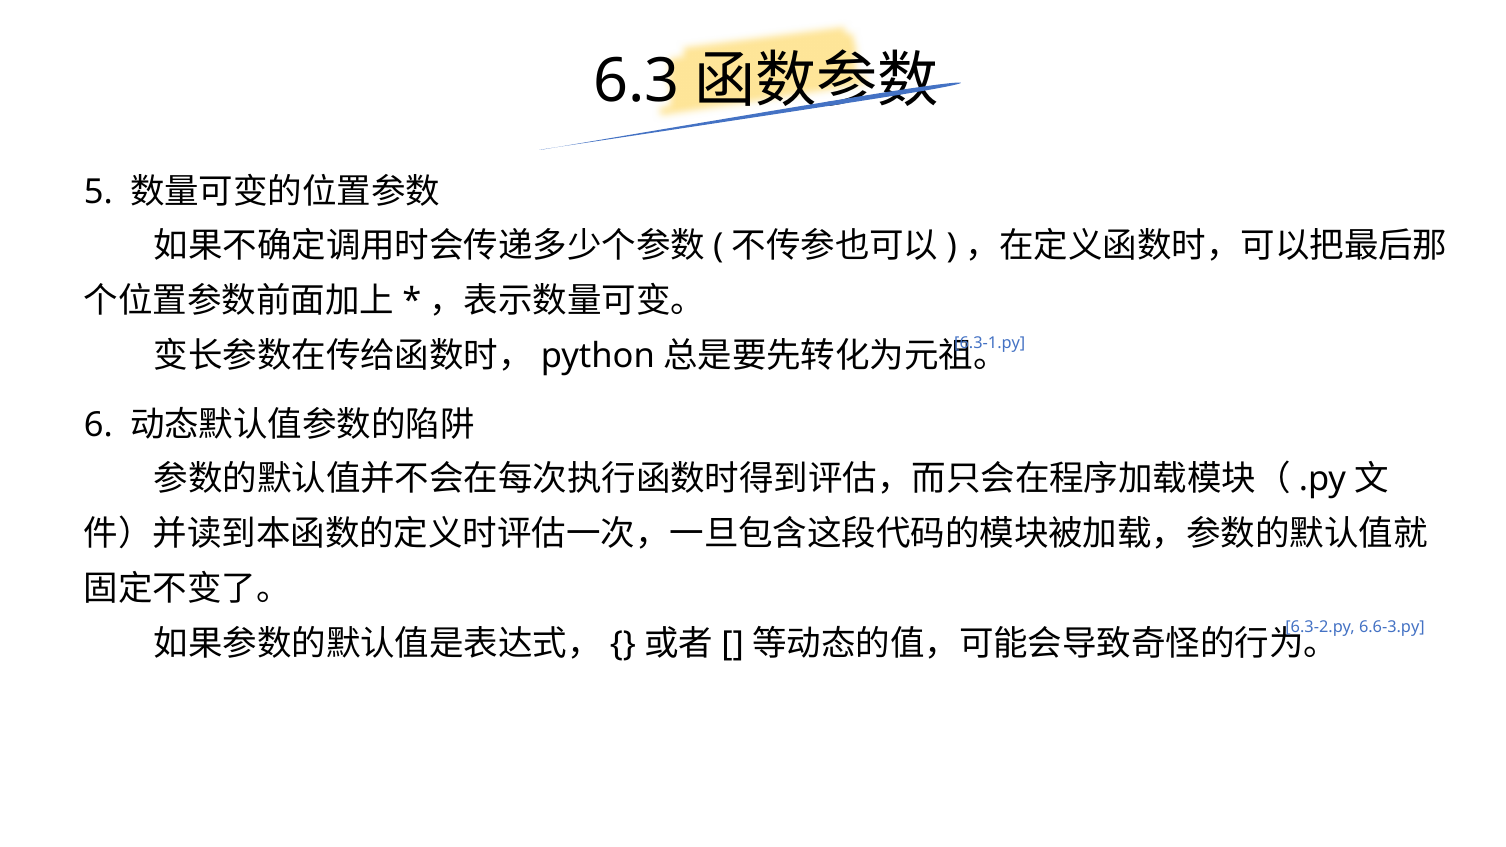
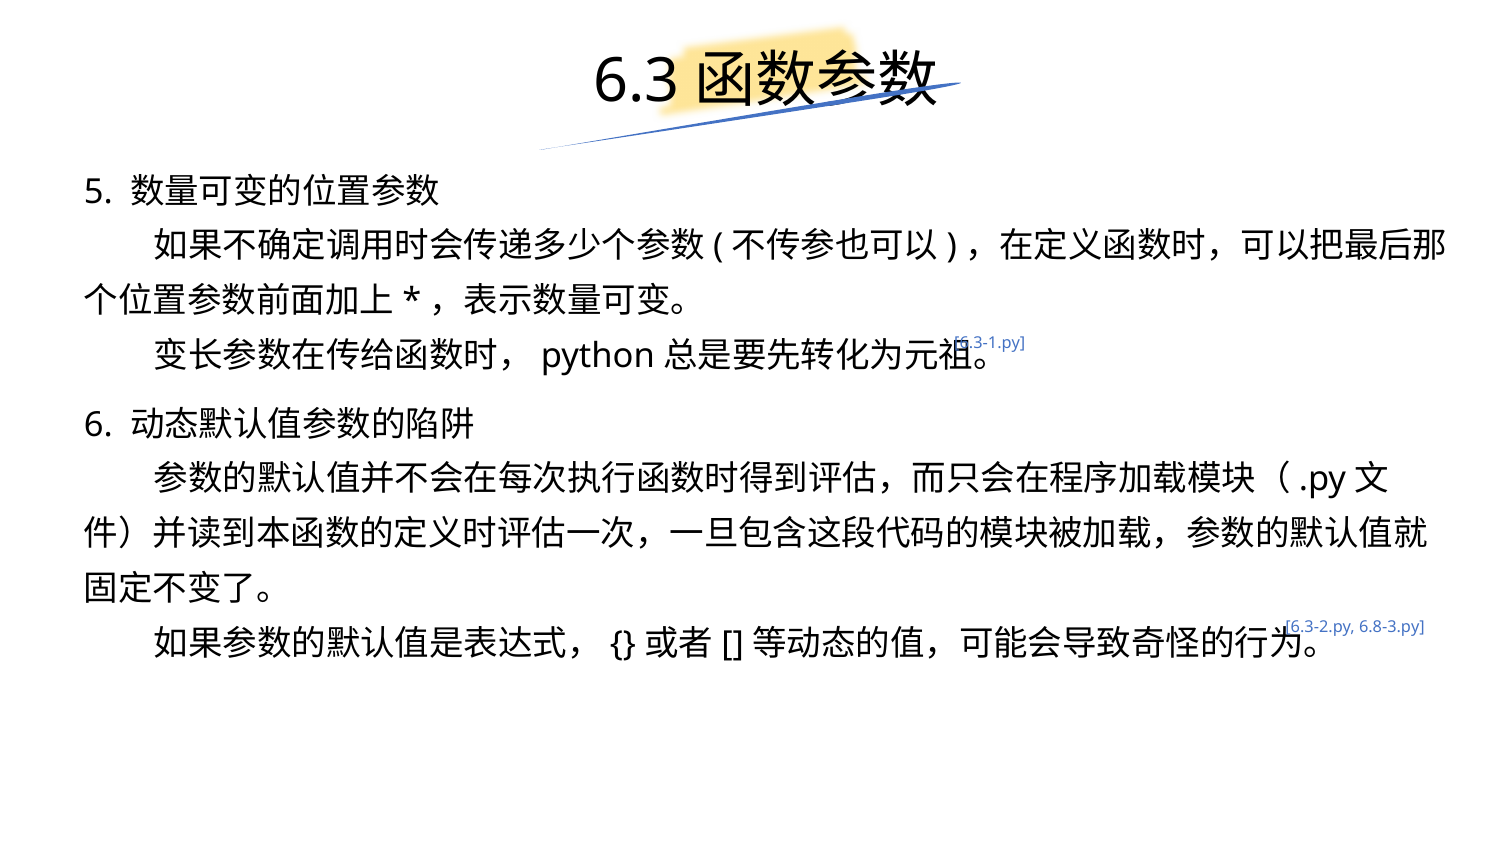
6.6-3.py: 6.6-3.py -> 6.8-3.py
